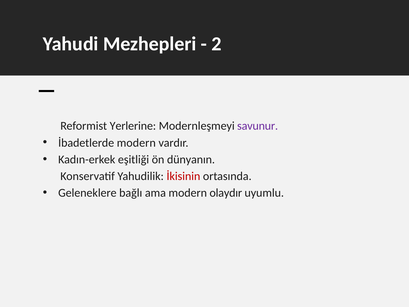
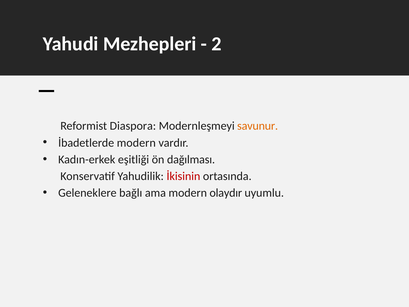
Yerlerine: Yerlerine -> Diaspora
savunur colour: purple -> orange
dünyanın: dünyanın -> dağılması
